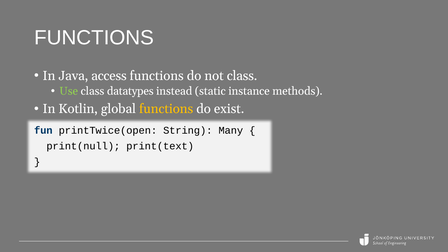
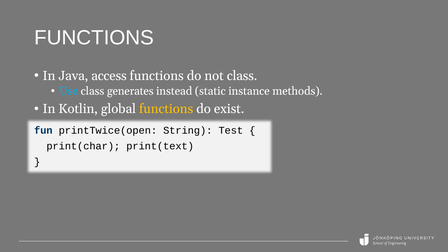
Use colour: light green -> light blue
datatypes: datatypes -> generates
Many: Many -> Test
print(null: print(null -> print(char
